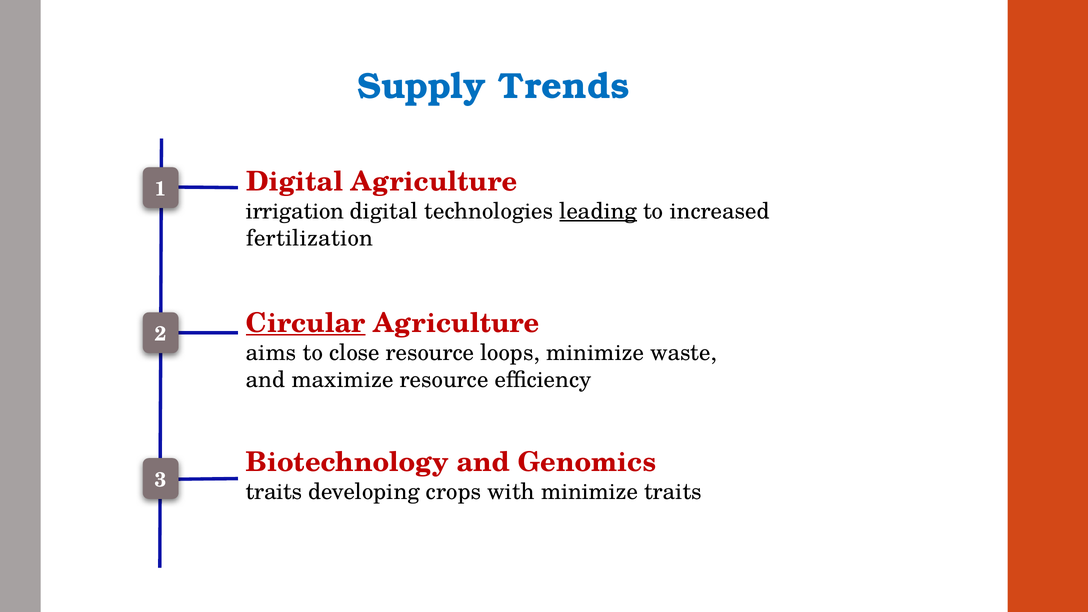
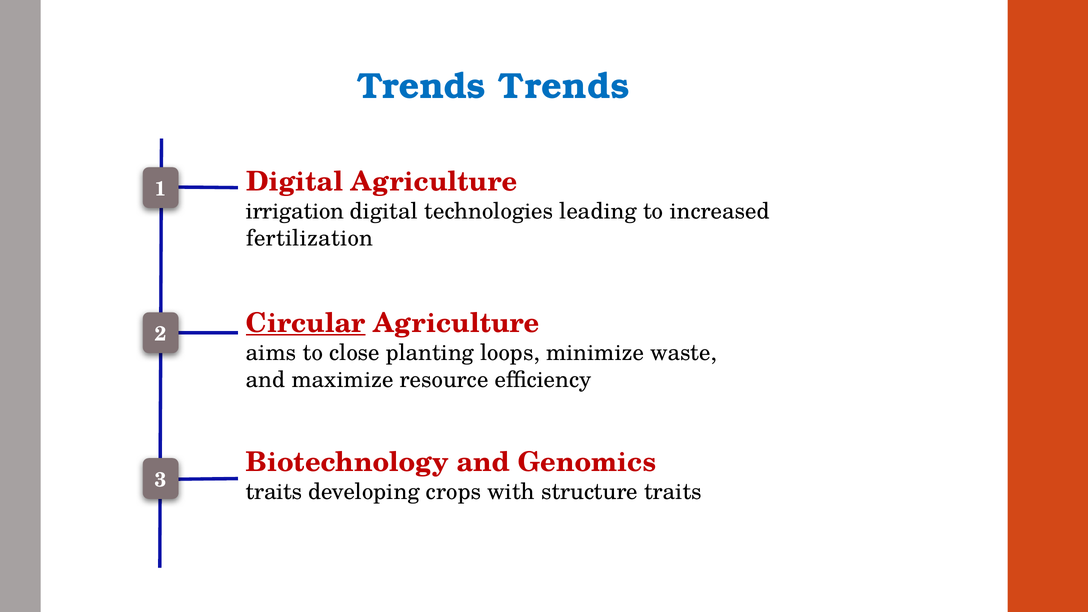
Supply at (421, 86): Supply -> Trends
leading underline: present -> none
close resource: resource -> planting
with minimize: minimize -> structure
